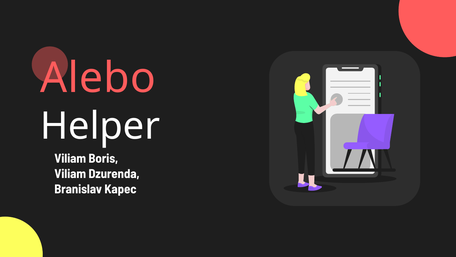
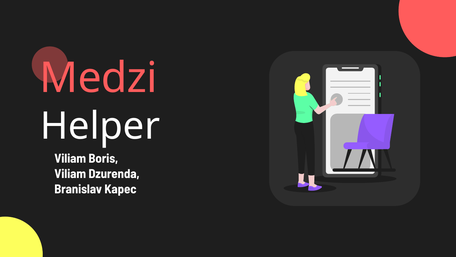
Alebo: Alebo -> Medzi
